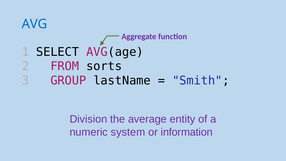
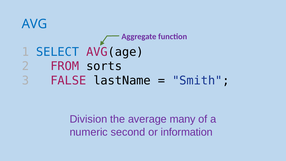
SELECT colour: black -> blue
GROUP: GROUP -> FALSE
entity: entity -> many
system: system -> second
